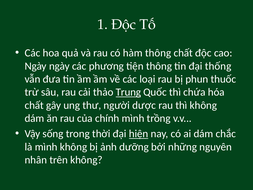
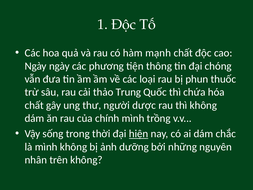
hàm thông: thông -> mạnh
thống: thống -> chóng
Trung underline: present -> none
